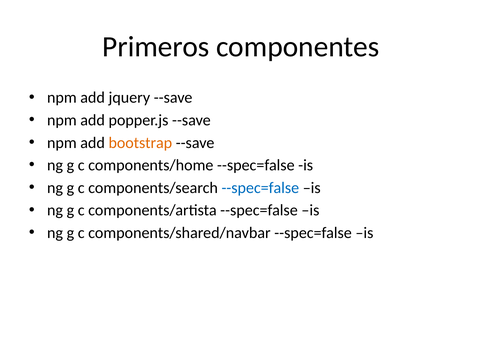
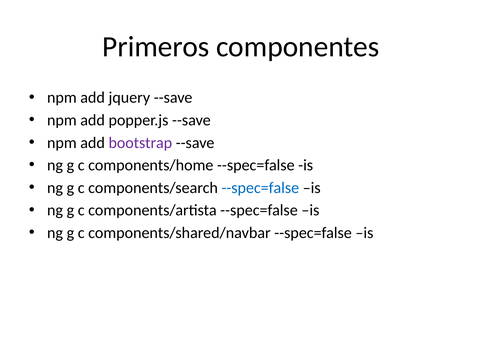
bootstrap colour: orange -> purple
